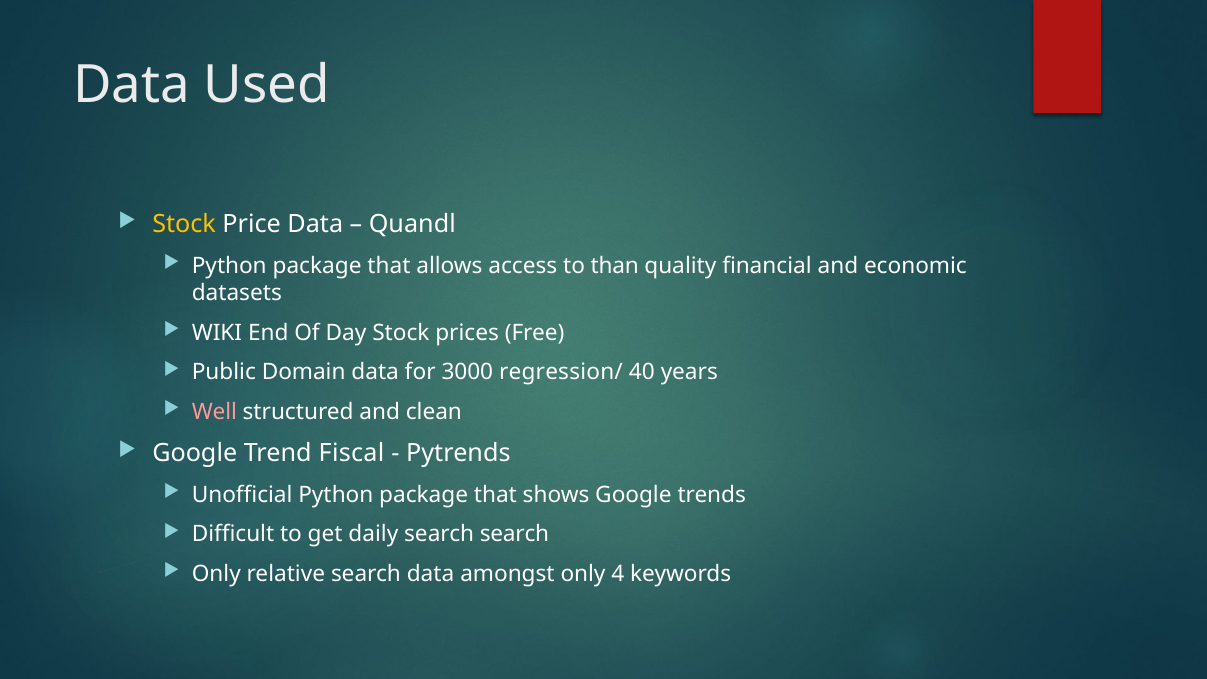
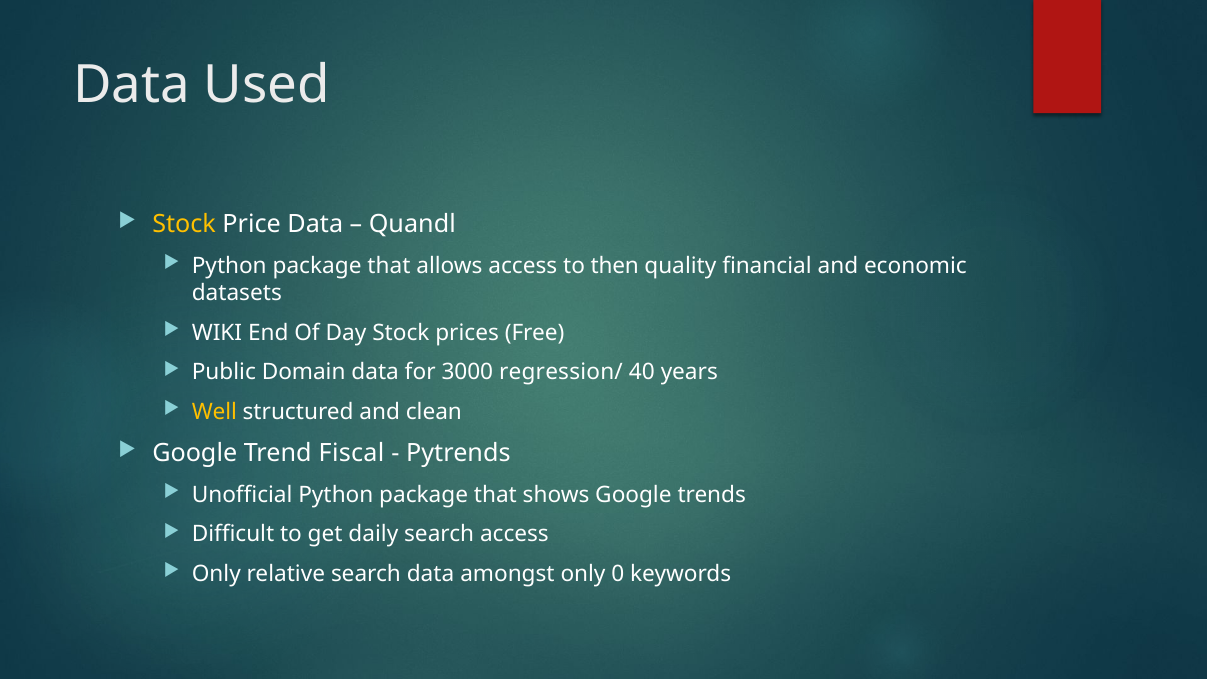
than: than -> then
Well colour: pink -> yellow
search search: search -> access
4: 4 -> 0
